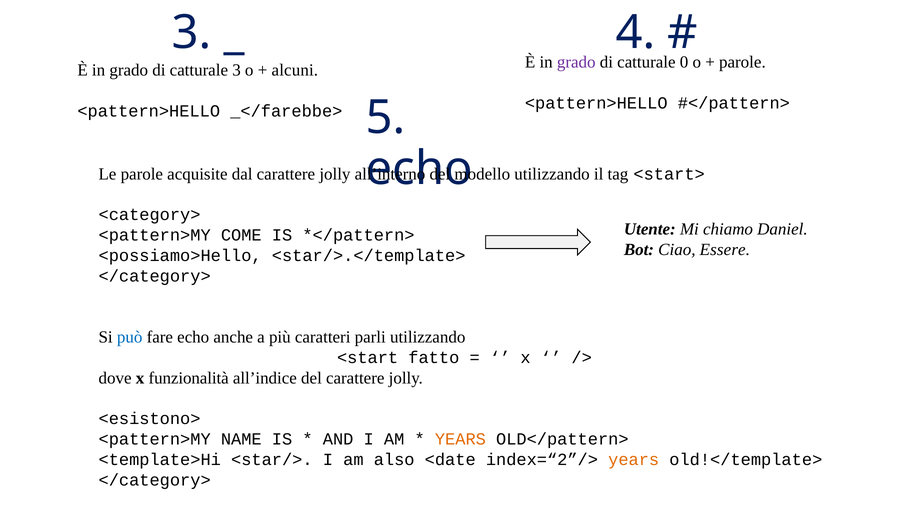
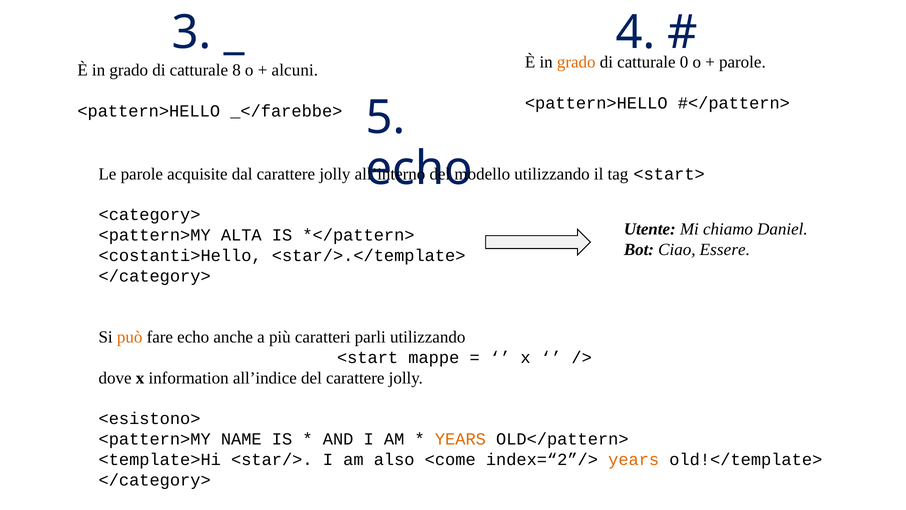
grado at (576, 62) colour: purple -> orange
catturale 3: 3 -> 8
COME: COME -> ALTA
<possiamo>Hello: <possiamo>Hello -> <costanti>Hello
può colour: blue -> orange
fatto: fatto -> mappe
funzionalità: funzionalità -> information
<date: <date -> <come
